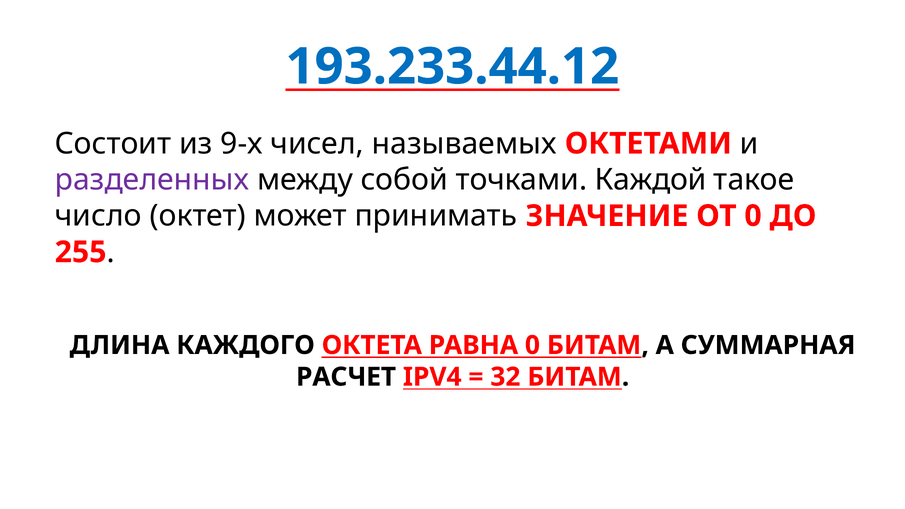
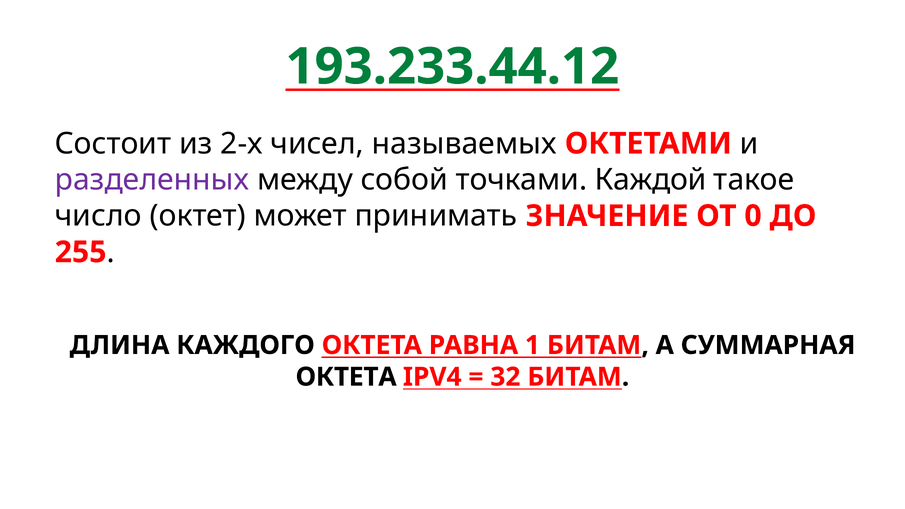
193.233.44.12 colour: blue -> green
9-х: 9-х -> 2-х
РАВНА 0: 0 -> 1
РАСЧЕТ at (346, 377): РАСЧЕТ -> ОКТЕТА
